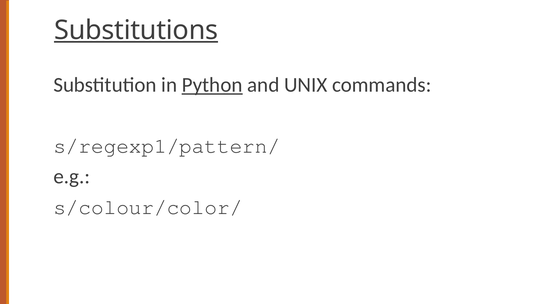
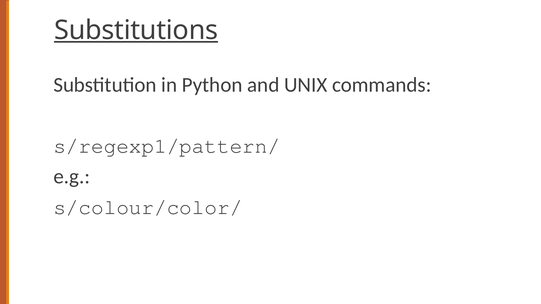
Python underline: present -> none
